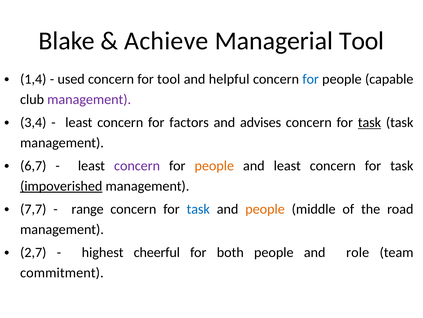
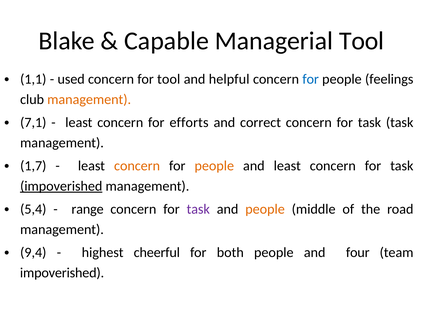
Achieve: Achieve -> Capable
1,4: 1,4 -> 1,1
capable: capable -> feelings
management at (89, 99) colour: purple -> orange
3,4: 3,4 -> 7,1
factors: factors -> efforts
advises: advises -> correct
task at (369, 122) underline: present -> none
6,7: 6,7 -> 1,7
concern at (137, 166) colour: purple -> orange
7,7: 7,7 -> 5,4
task at (198, 209) colour: blue -> purple
2,7: 2,7 -> 9,4
role: role -> four
commitment at (62, 272): commitment -> impoverished
